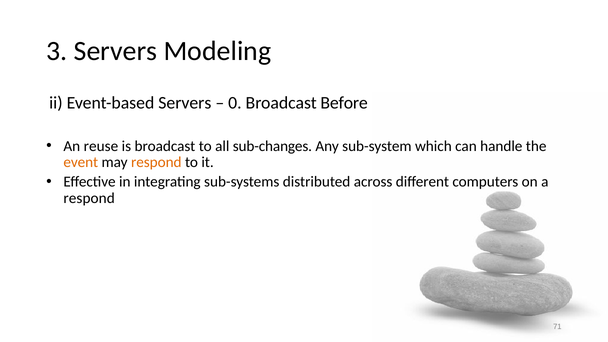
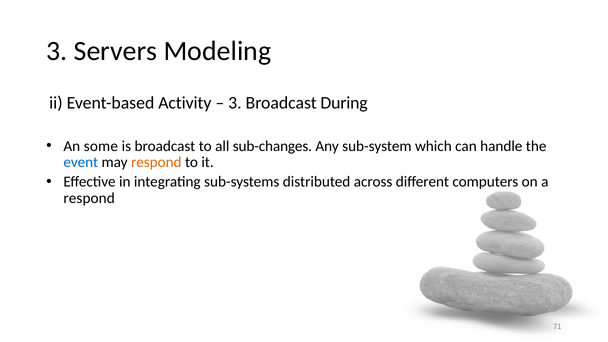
Event-based Servers: Servers -> Activity
0 at (235, 103): 0 -> 3
Before: Before -> During
reuse: reuse -> some
event colour: orange -> blue
